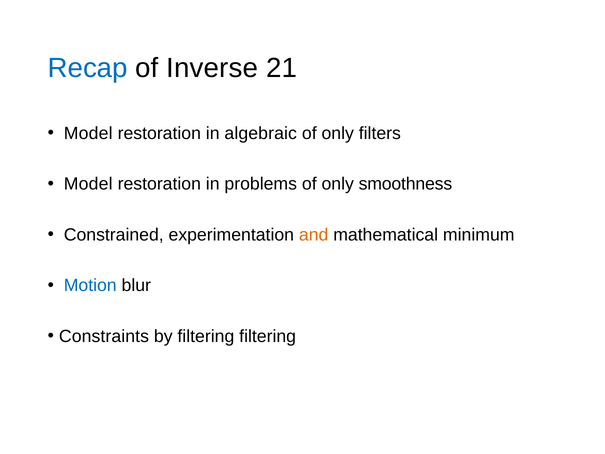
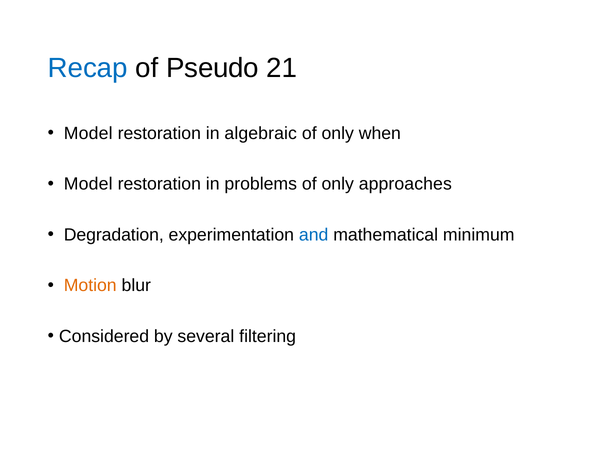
Inverse: Inverse -> Pseudo
filters: filters -> when
smoothness: smoothness -> approaches
Constrained: Constrained -> Degradation
and colour: orange -> blue
Motion colour: blue -> orange
Constraints: Constraints -> Considered
by filtering: filtering -> several
